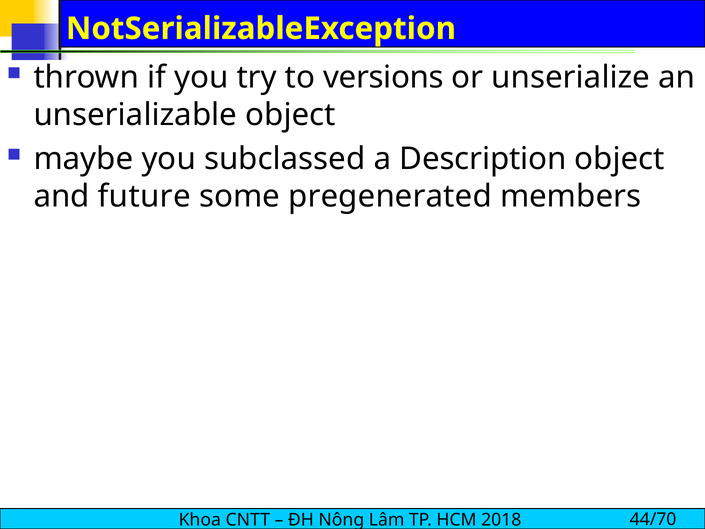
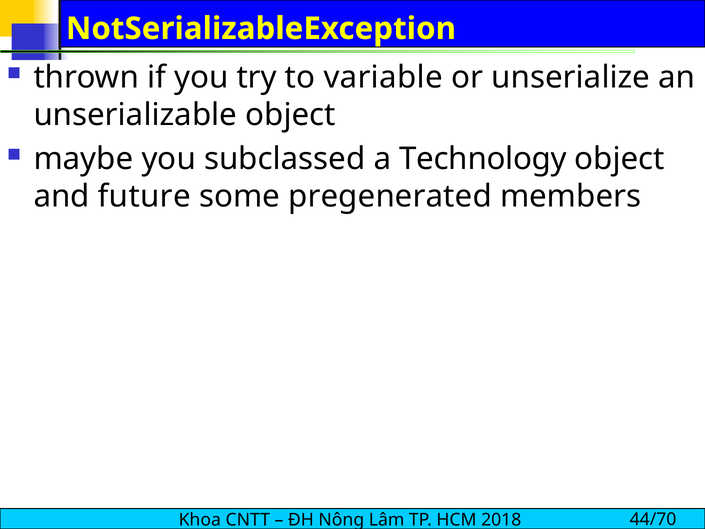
versions: versions -> variable
Description: Description -> Technology
